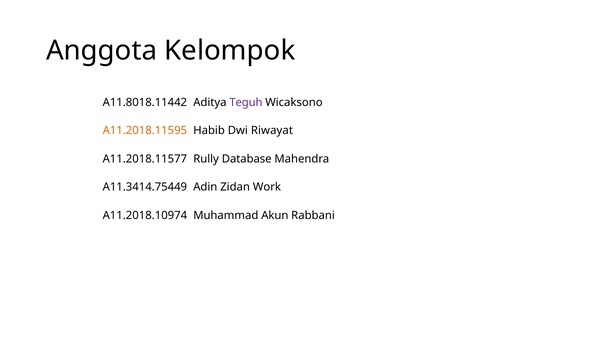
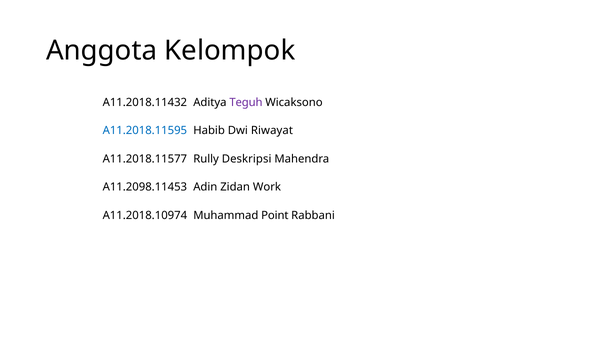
A11.8018.11442: A11.8018.11442 -> A11.2018.11432
A11.2018.11595 colour: orange -> blue
Database: Database -> Deskripsi
A11.3414.75449: A11.3414.75449 -> A11.2098.11453
Akun: Akun -> Point
